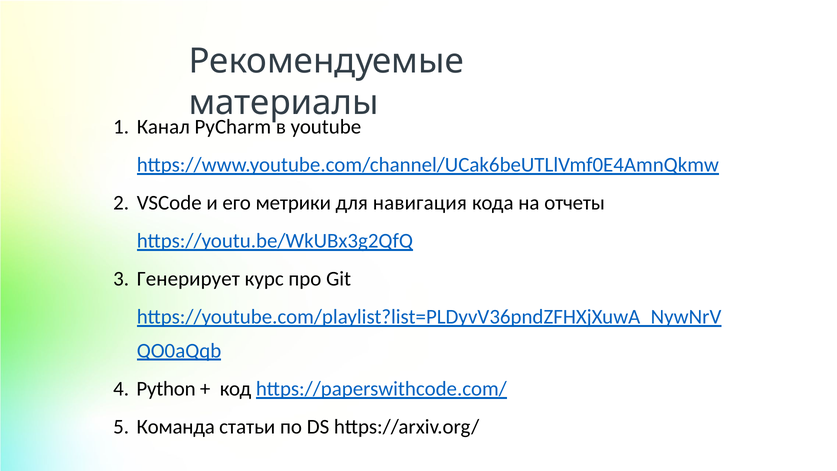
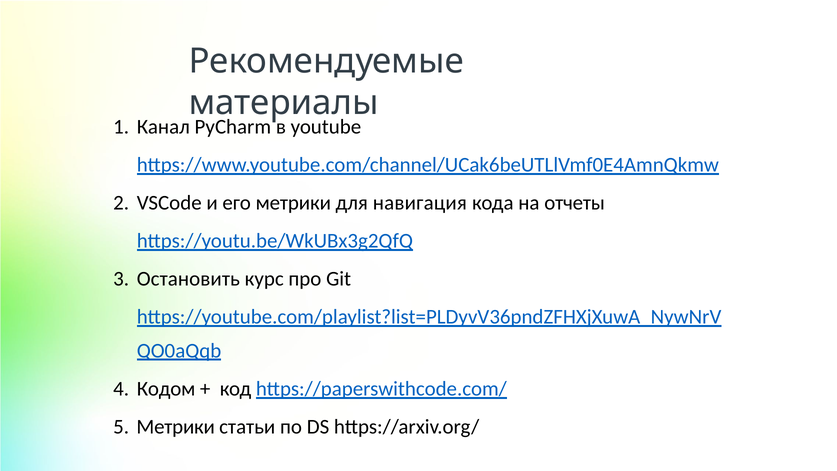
Генерирует: Генерирует -> Остановить
Python: Python -> Кодом
Команда at (176, 427): Команда -> Метрики
